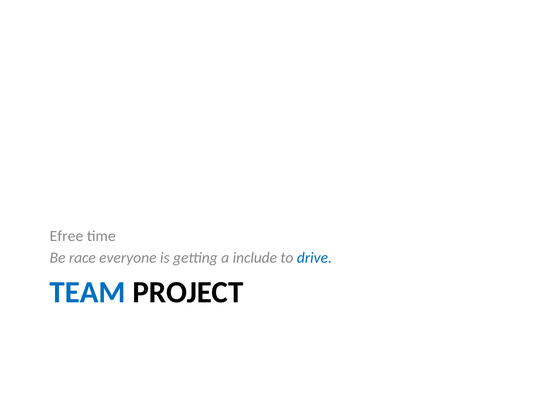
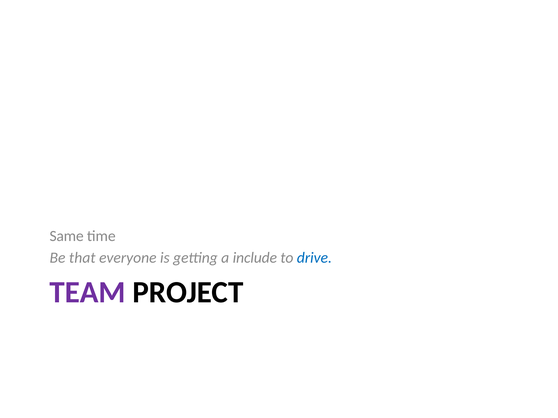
Efree: Efree -> Same
race: race -> that
TEAM colour: blue -> purple
